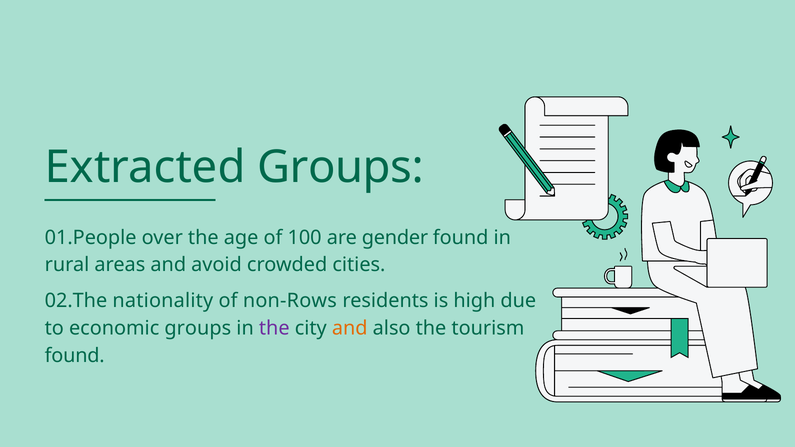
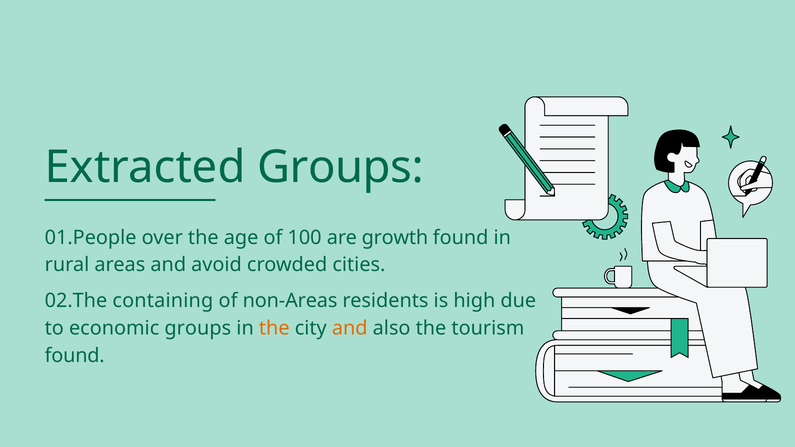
gender: gender -> growth
nationality: nationality -> containing
non-Rows: non-Rows -> non-Areas
the at (274, 328) colour: purple -> orange
